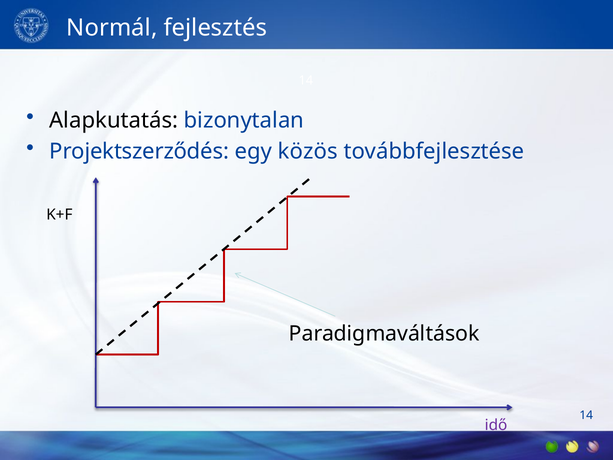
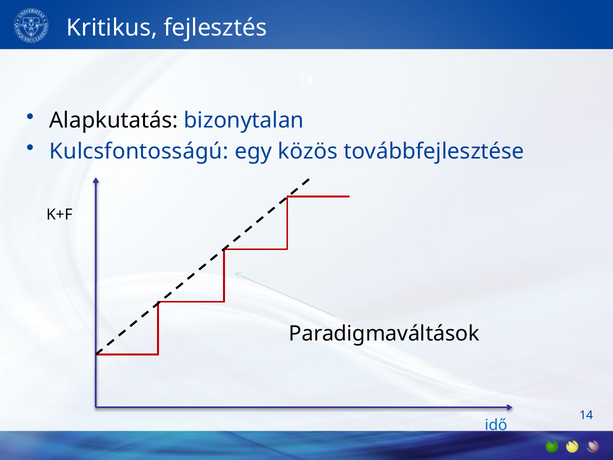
Normál: Normál -> Kritikus
Projektszerződés: Projektszerződés -> Kulcsfontosságú
idő colour: purple -> blue
